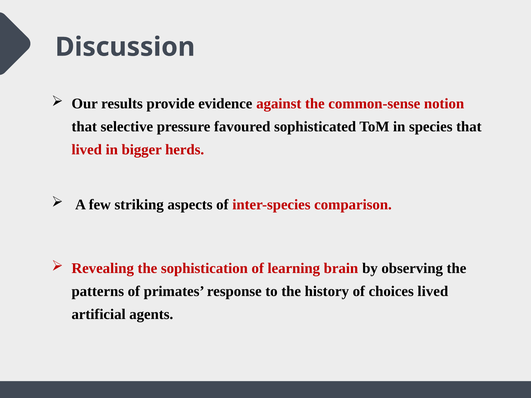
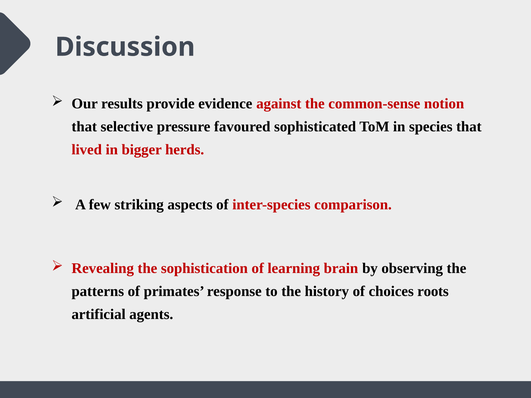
choices lived: lived -> roots
